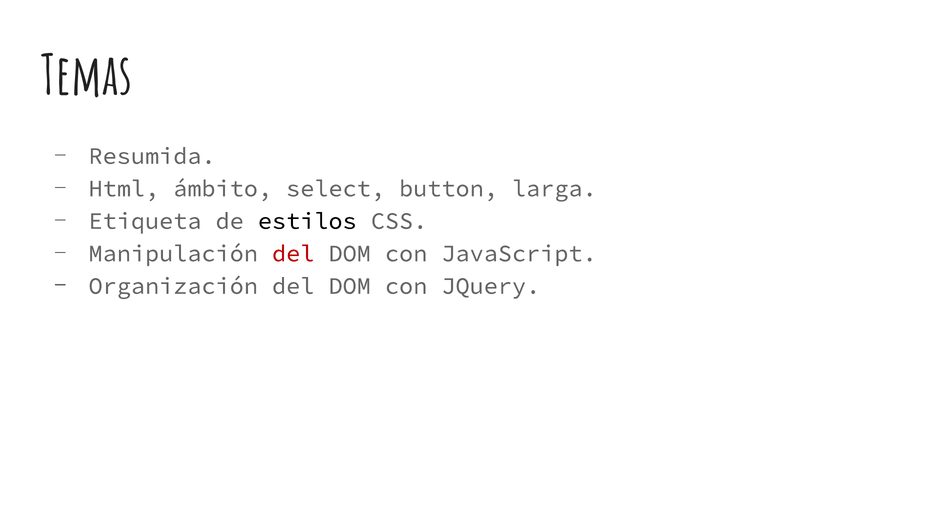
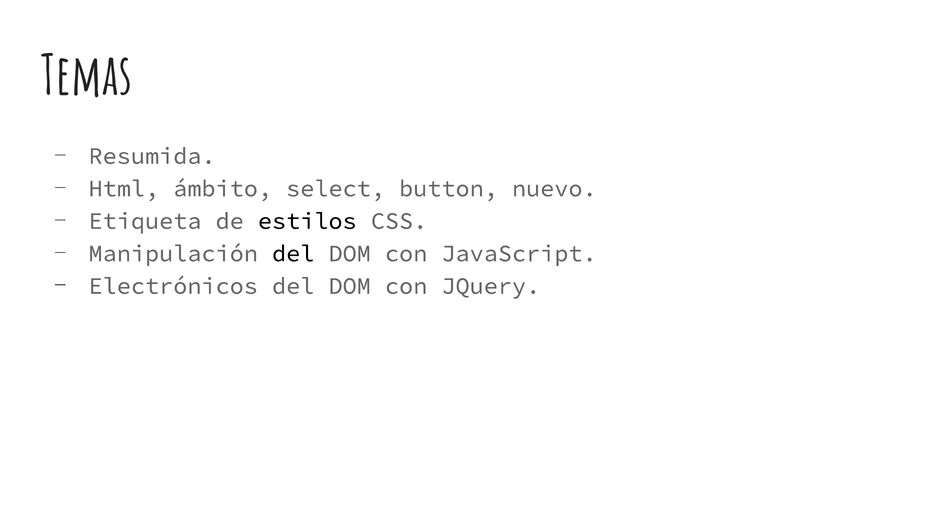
larga: larga -> nuevo
del at (293, 253) colour: red -> black
Organización: Organización -> Electrónicos
